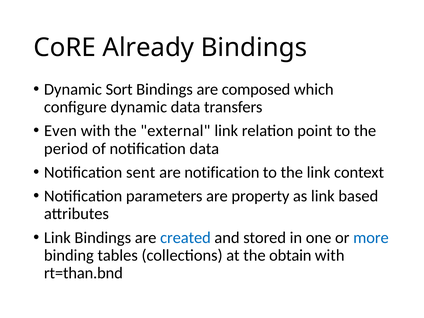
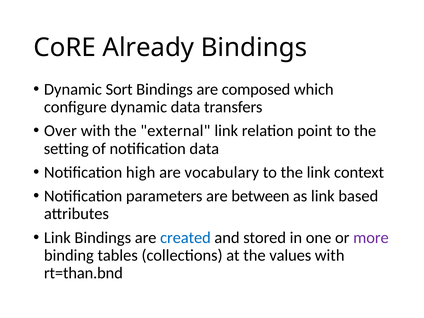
Even: Even -> Over
period: period -> setting
sent: sent -> high
are notification: notification -> vocabulary
property: property -> between
more colour: blue -> purple
obtain: obtain -> values
